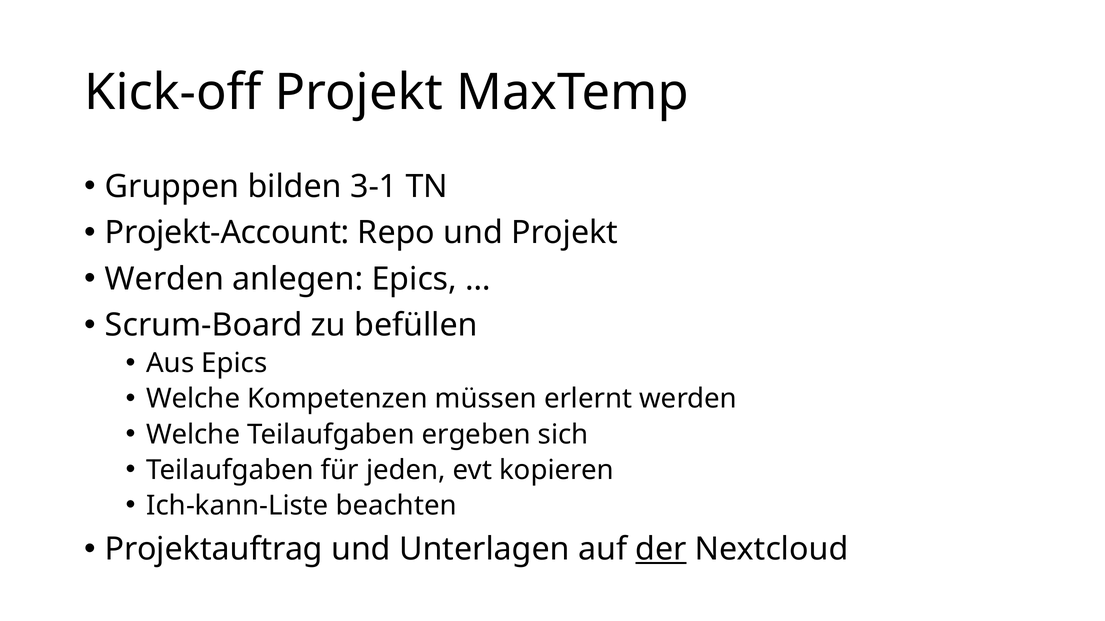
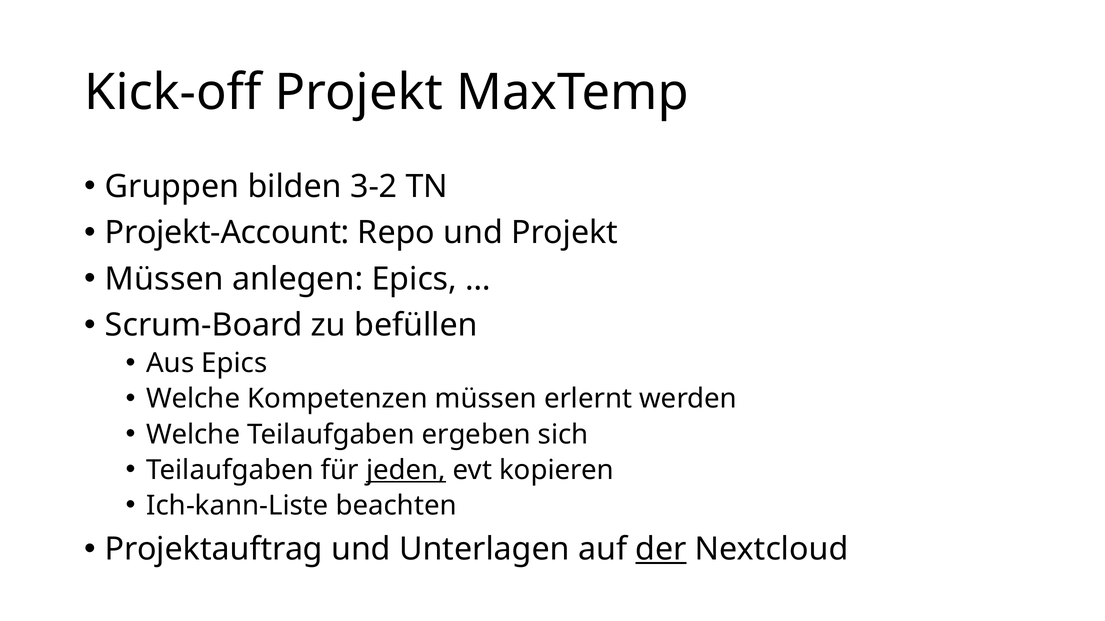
3-1: 3-1 -> 3-2
Werden at (165, 279): Werden -> Müssen
jeden underline: none -> present
